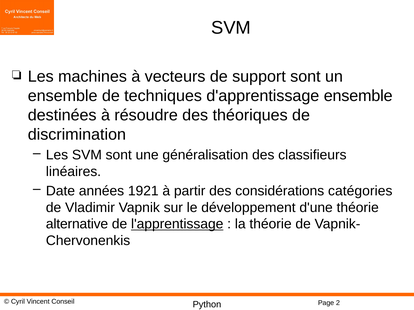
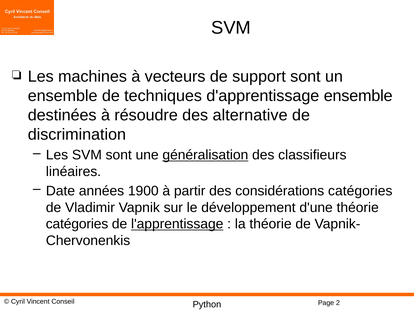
théoriques: théoriques -> alternative
généralisation underline: none -> present
1921: 1921 -> 1900
alternative at (77, 224): alternative -> catégories
